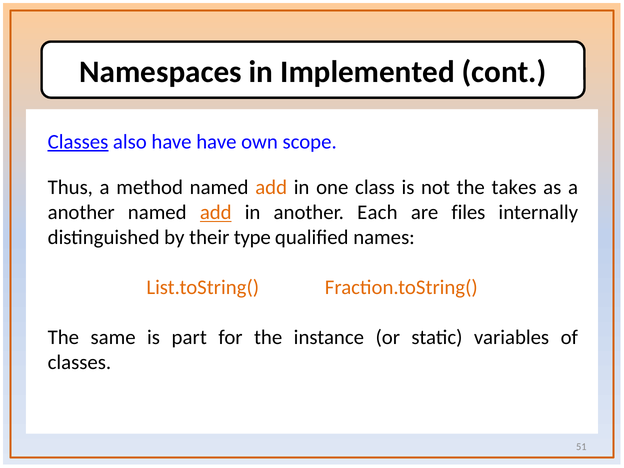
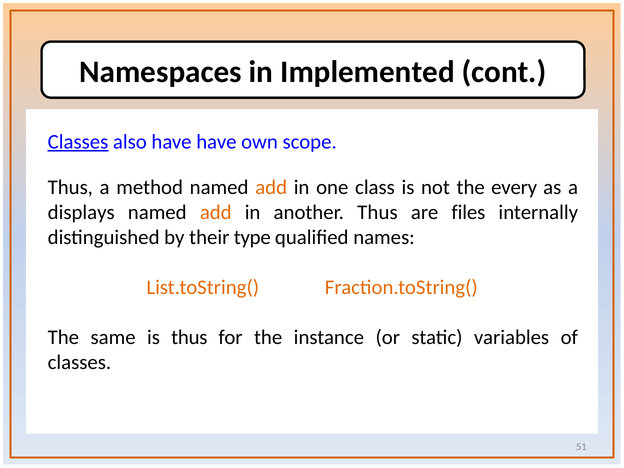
takes: takes -> every
another at (81, 213): another -> displays
add at (216, 213) underline: present -> none
another Each: Each -> Thus
is part: part -> thus
